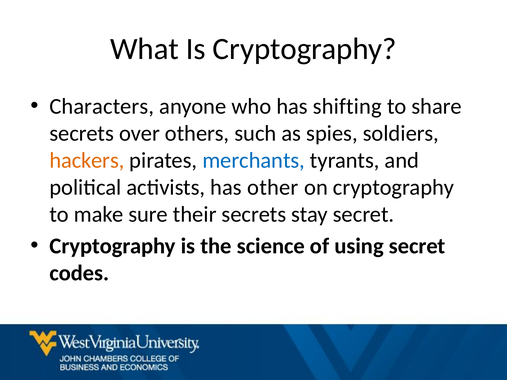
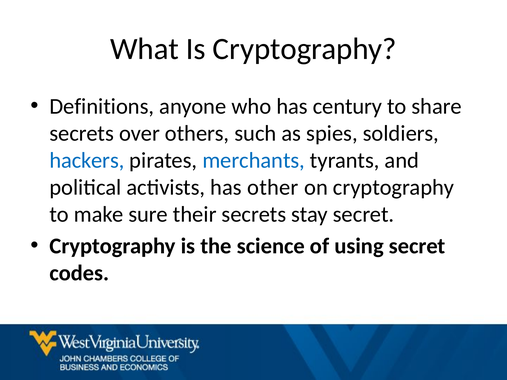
Characters: Characters -> Definitions
shifting: shifting -> century
hackers colour: orange -> blue
